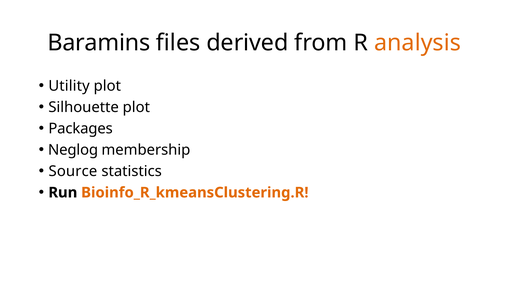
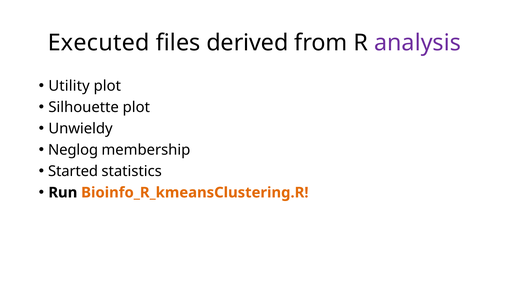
Baramins: Baramins -> Executed
analysis colour: orange -> purple
Packages: Packages -> Unwieldy
Source: Source -> Started
